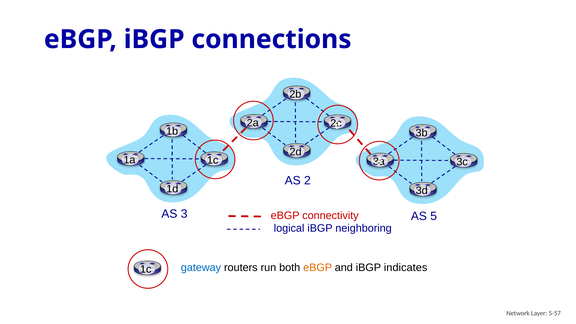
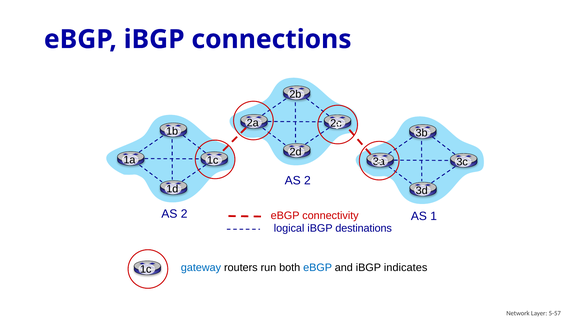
3 at (184, 214): 3 -> 2
5: 5 -> 1
neighboring: neighboring -> destinations
eBGP at (318, 268) colour: orange -> blue
